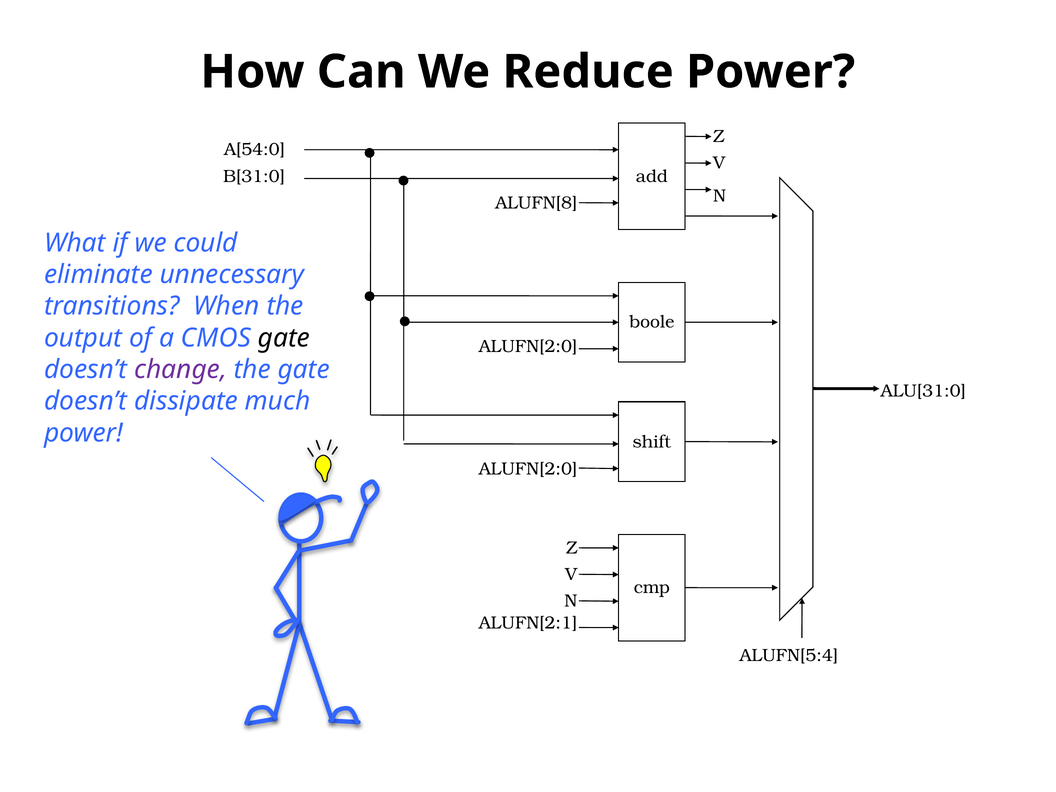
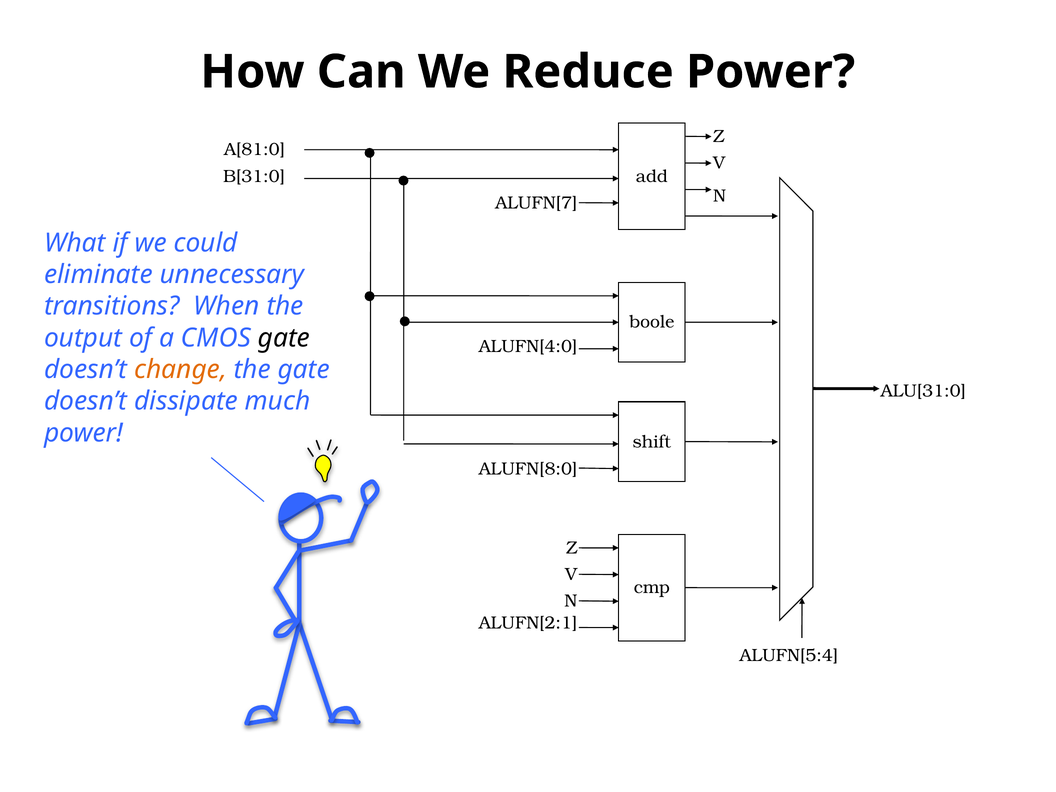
A[54:0: A[54:0 -> A[81:0
ALUFN[8: ALUFN[8 -> ALUFN[7
ALUFN[2:0 at (528, 347): ALUFN[2:0 -> ALUFN[4:0
change colour: purple -> orange
ALUFN[2:0 at (528, 469): ALUFN[2:0 -> ALUFN[8:0
